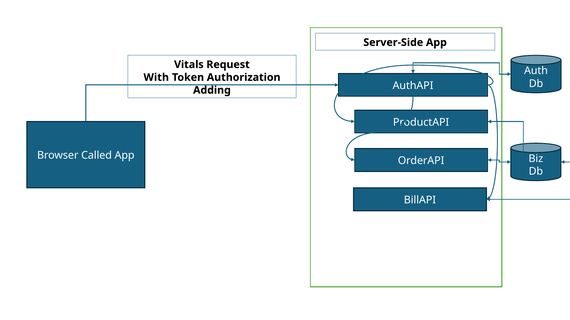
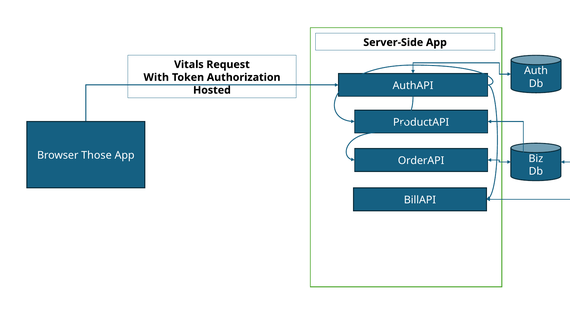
Adding: Adding -> Hosted
Called: Called -> Those
